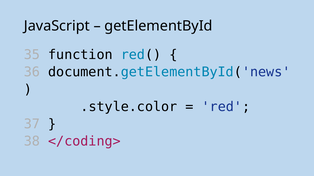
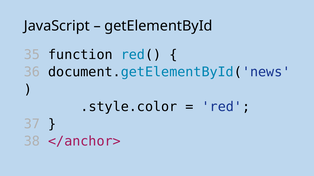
</coding>: </coding> -> </anchor>
